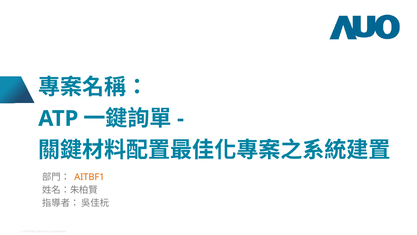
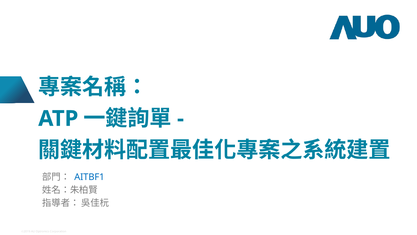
AITBF1 colour: orange -> blue
